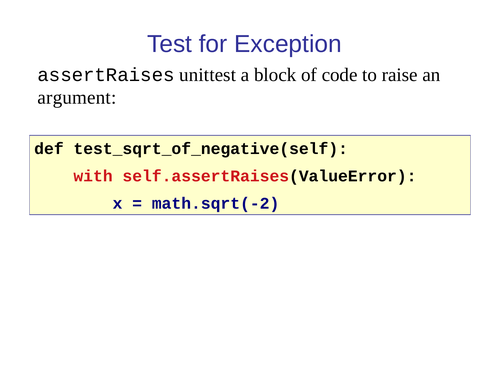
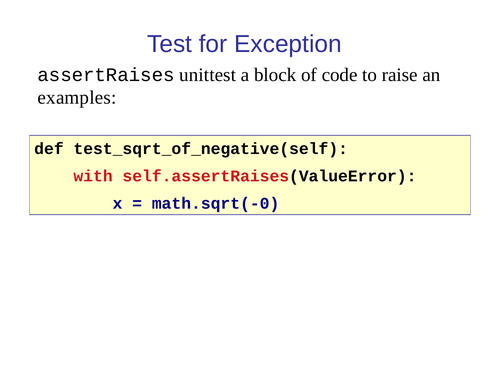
argument: argument -> examples
math.sqrt(-2: math.sqrt(-2 -> math.sqrt(-0
